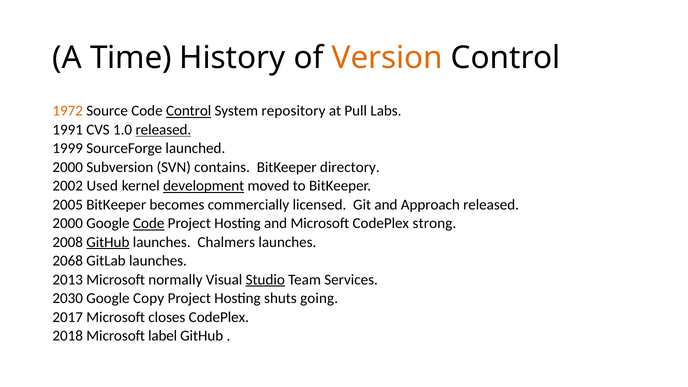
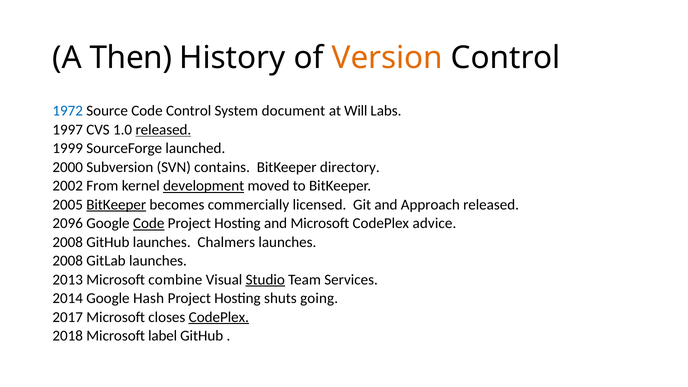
Time: Time -> Then
1972 colour: orange -> blue
Control at (189, 111) underline: present -> none
repository: repository -> document
Pull: Pull -> Will
1991: 1991 -> 1997
Used: Used -> From
BitKeeper at (116, 205) underline: none -> present
2000 at (68, 223): 2000 -> 2096
strong: strong -> advice
GitHub at (108, 242) underline: present -> none
2068 at (68, 261): 2068 -> 2008
normally: normally -> combine
2030: 2030 -> 2014
Copy: Copy -> Hash
CodePlex at (219, 317) underline: none -> present
